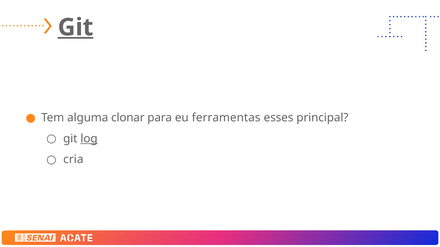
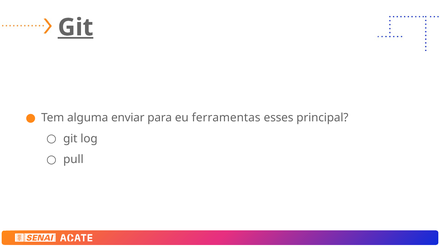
clonar: clonar -> enviar
log underline: present -> none
cria: cria -> pull
